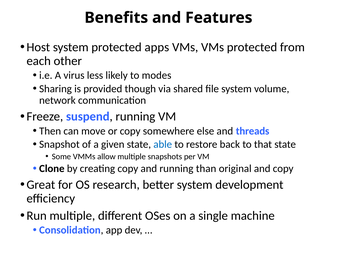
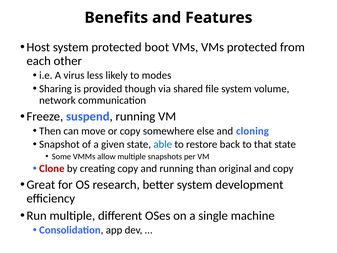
apps: apps -> boot
threads: threads -> cloning
Clone colour: black -> red
